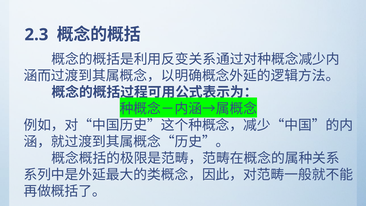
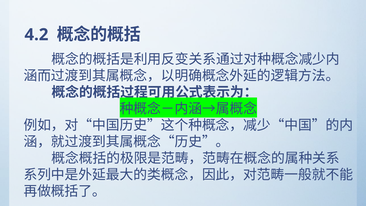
2.3: 2.3 -> 4.2
